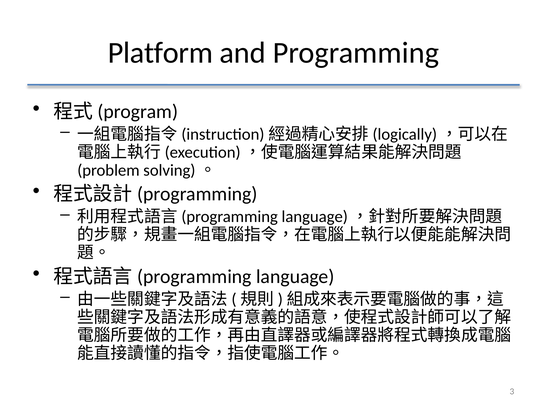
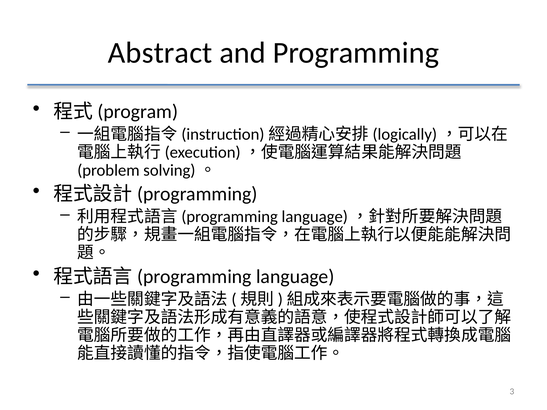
Platform: Platform -> Abstract
